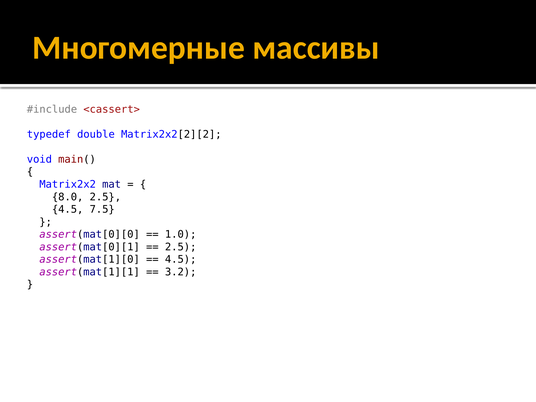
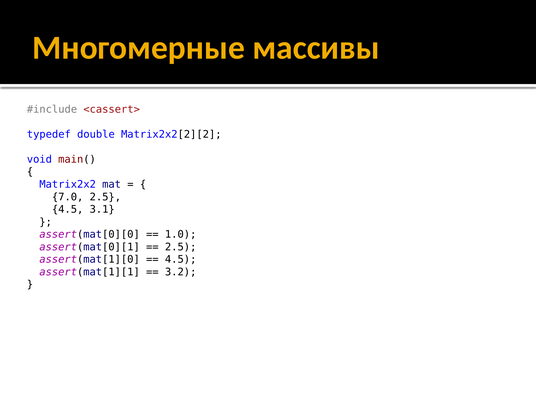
8.0: 8.0 -> 7.0
7.5: 7.5 -> 3.1
